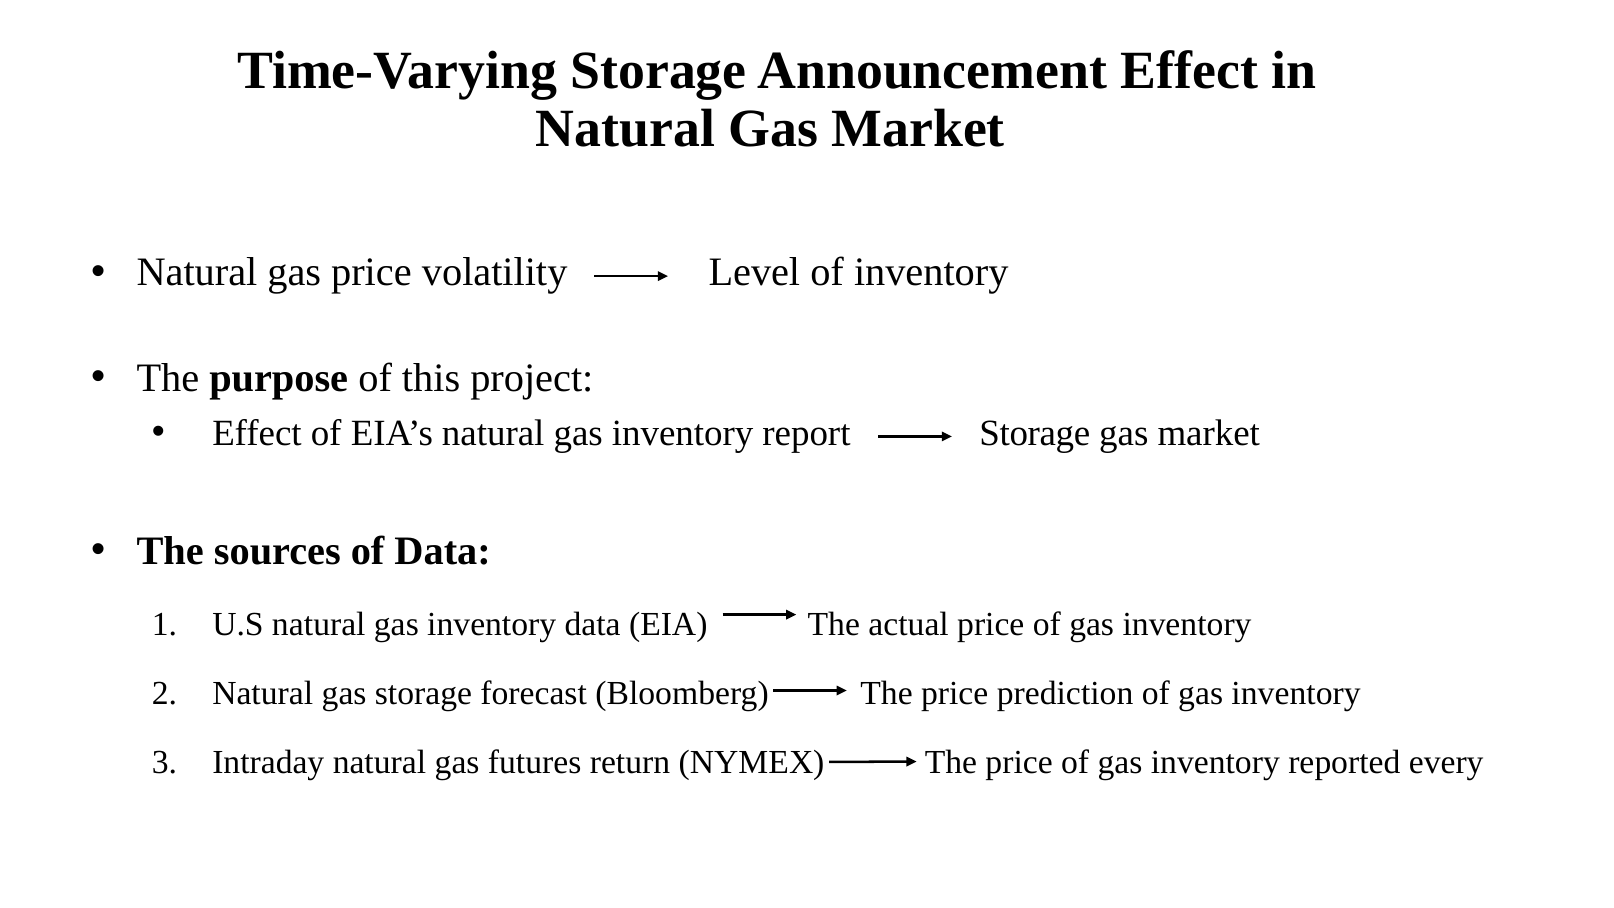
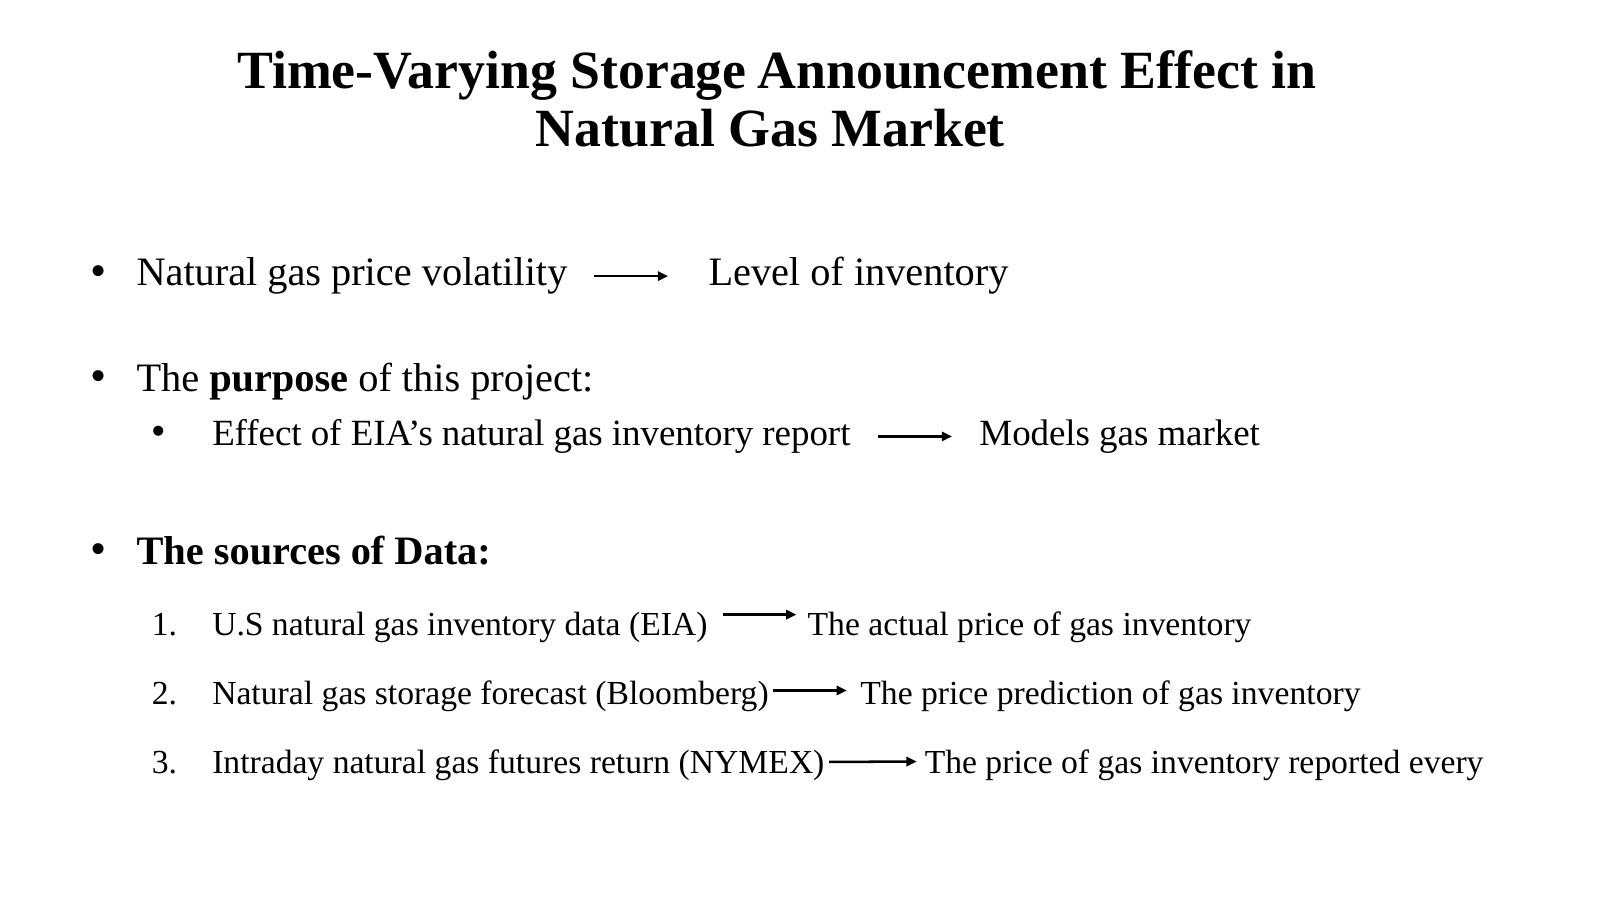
report Storage: Storage -> Models
